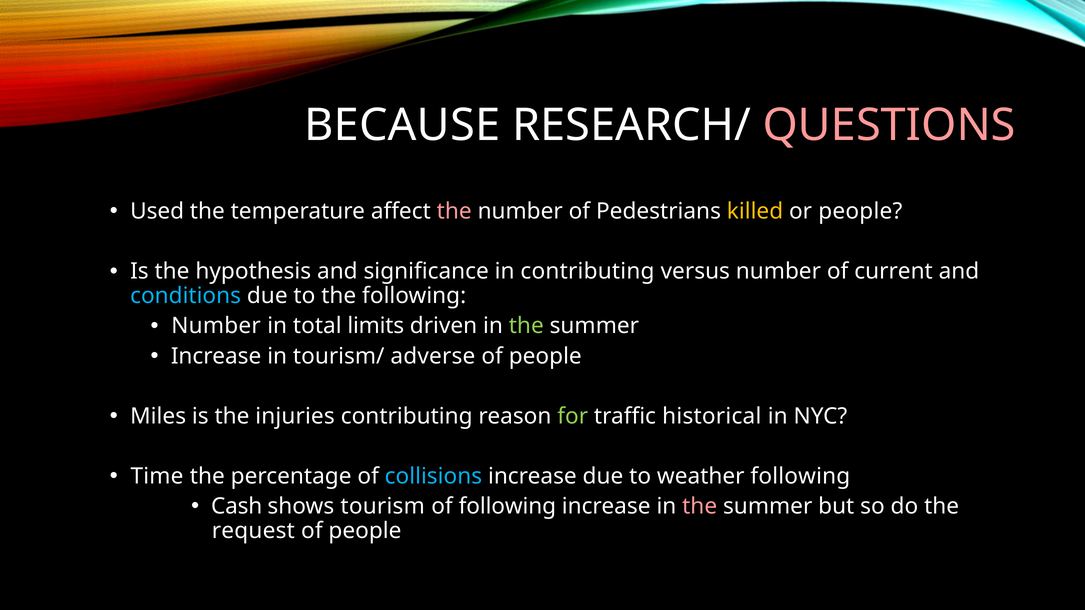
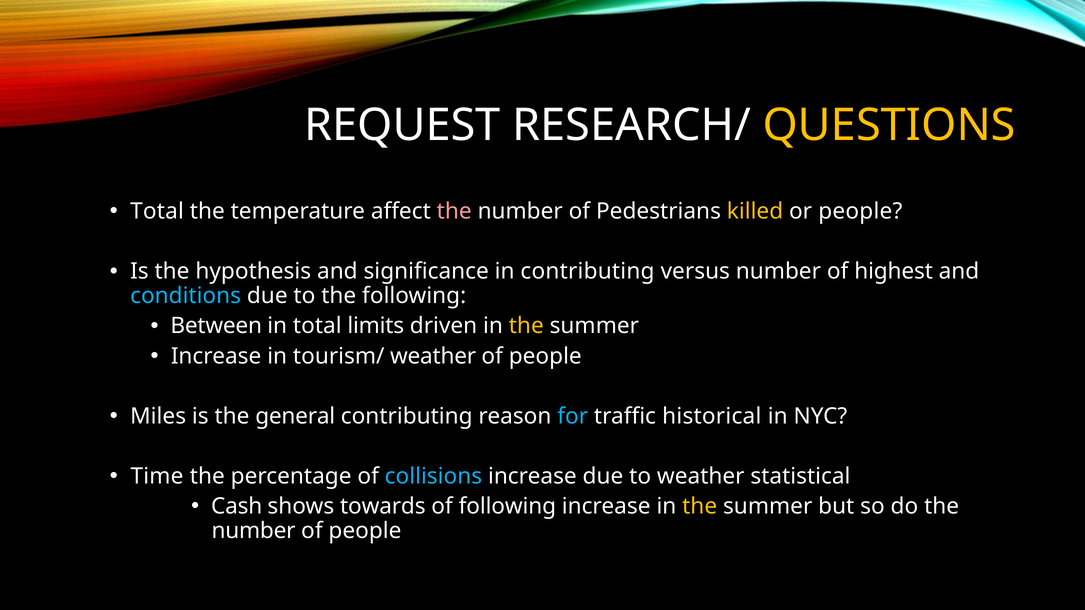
BECAUSE: BECAUSE -> REQUEST
QUESTIONS colour: pink -> yellow
Used at (157, 211): Used -> Total
current: current -> highest
Number at (216, 326): Number -> Between
the at (526, 326) colour: light green -> yellow
tourism/ adverse: adverse -> weather
injuries: injuries -> general
for colour: light green -> light blue
weather following: following -> statistical
tourism: tourism -> towards
the at (700, 507) colour: pink -> yellow
request at (253, 531): request -> number
